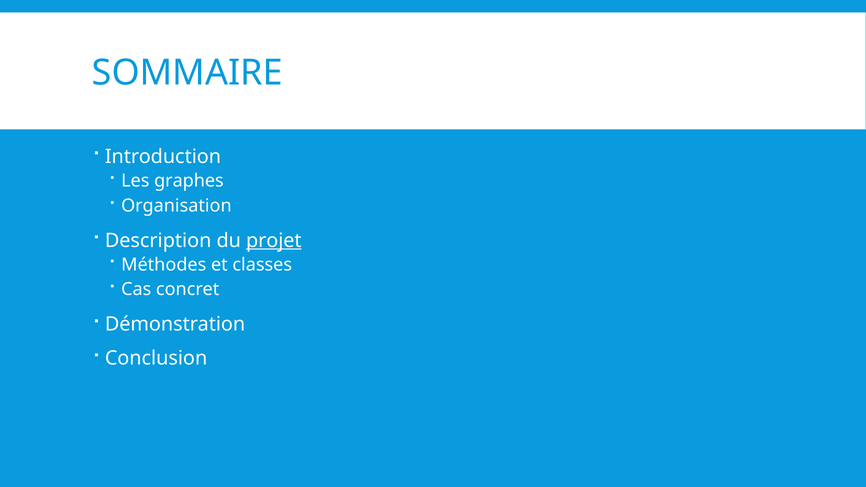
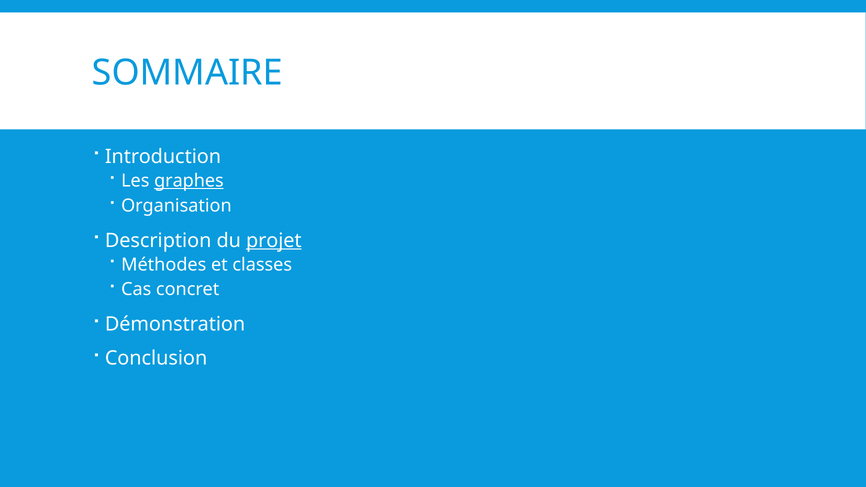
graphes underline: none -> present
